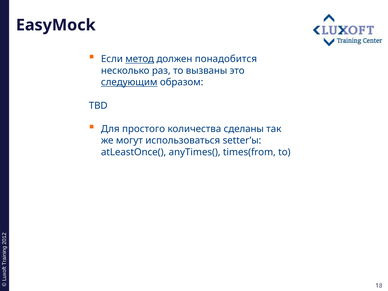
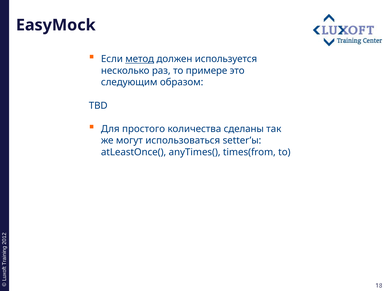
понадобится: понадобится -> используется
вызваны: вызваны -> примере
следующим underline: present -> none
